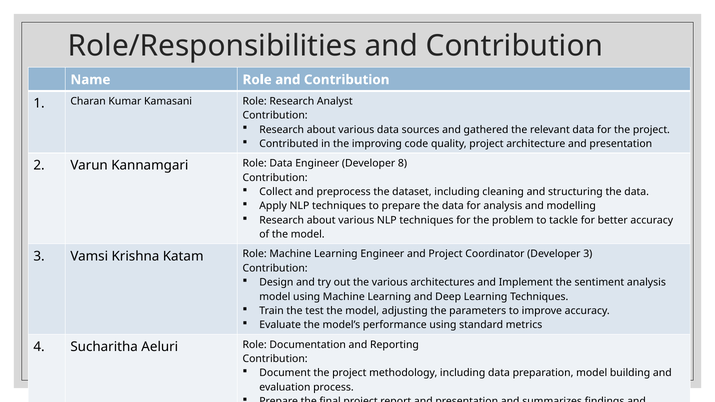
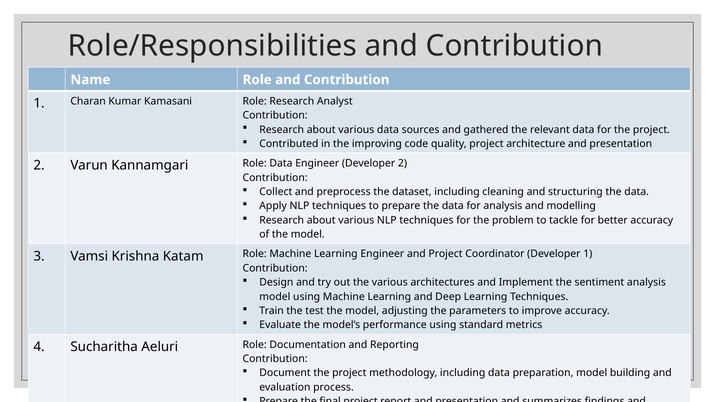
Developer 8: 8 -> 2
Developer 3: 3 -> 1
